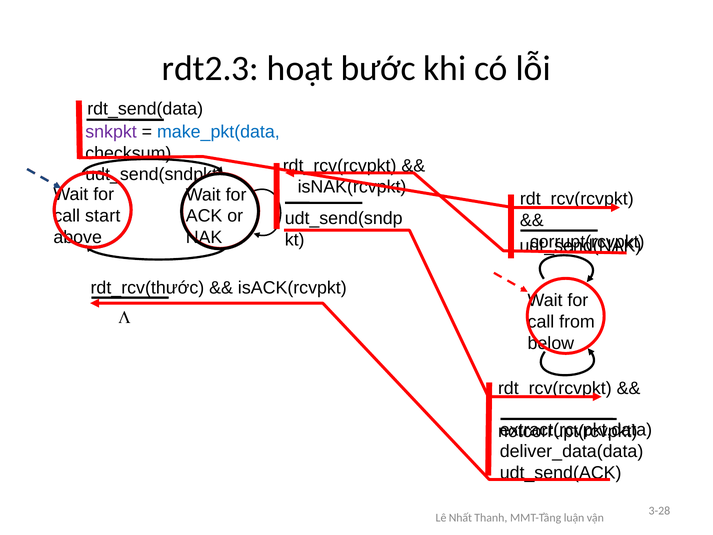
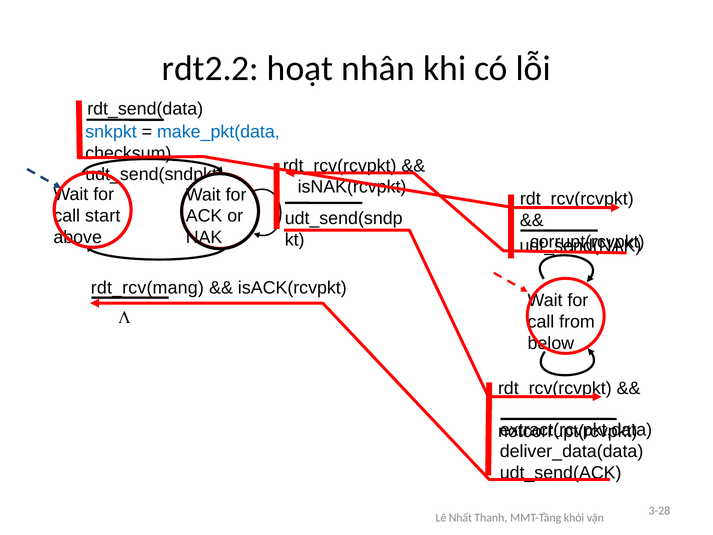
rdt2.3: rdt2.3 -> rdt2.2
bước: bước -> nhân
snkpkt colour: purple -> blue
rdt_rcv(thước: rdt_rcv(thước -> rdt_rcv(mang
luận: luận -> khỏi
